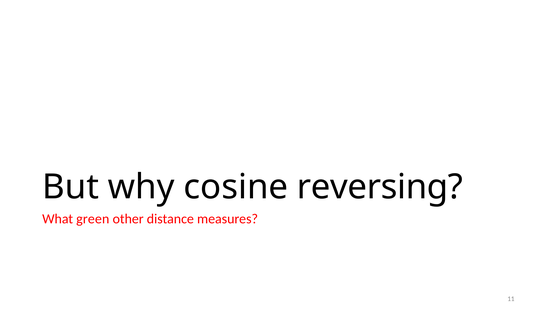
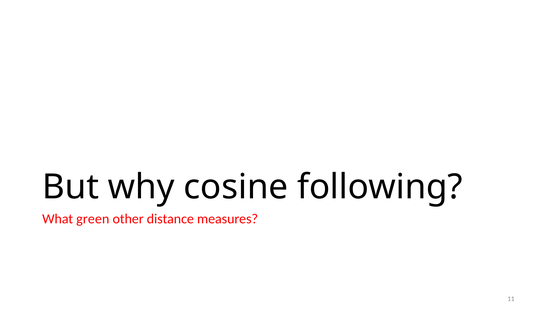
reversing: reversing -> following
